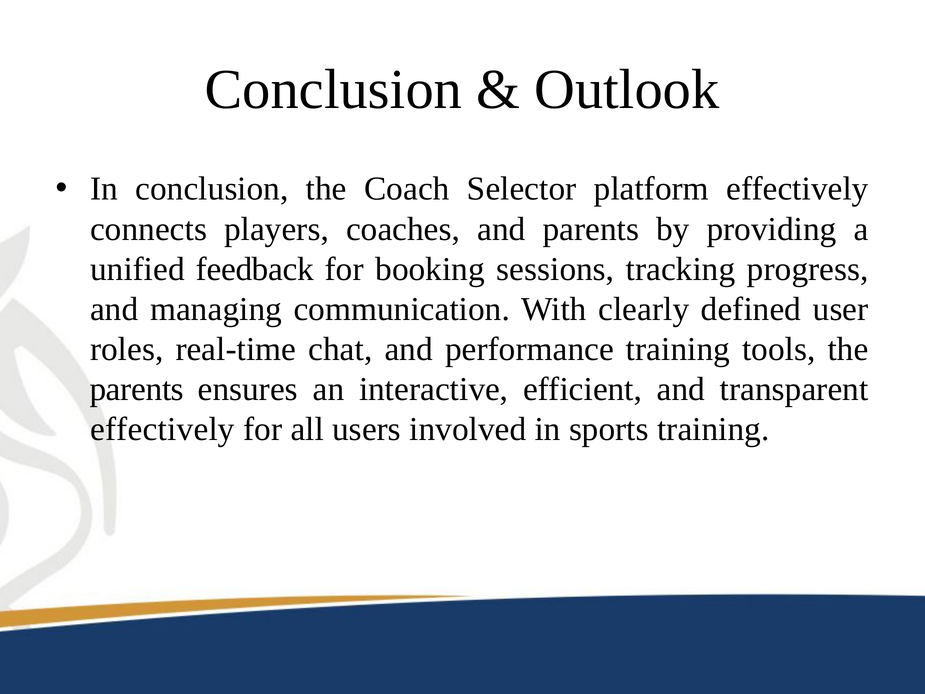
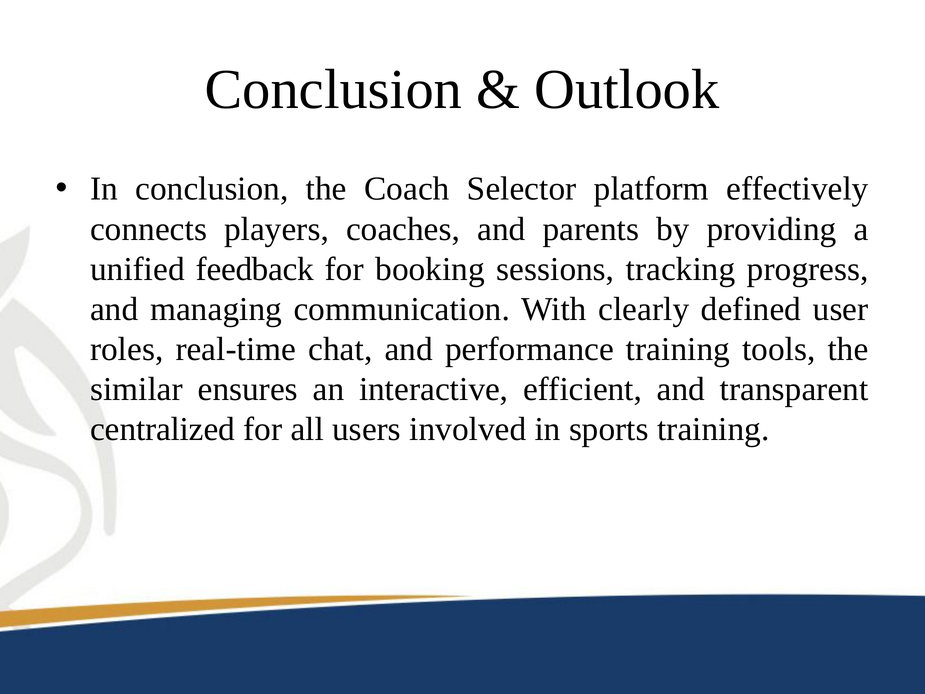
parents at (137, 389): parents -> similar
effectively at (162, 429): effectively -> centralized
